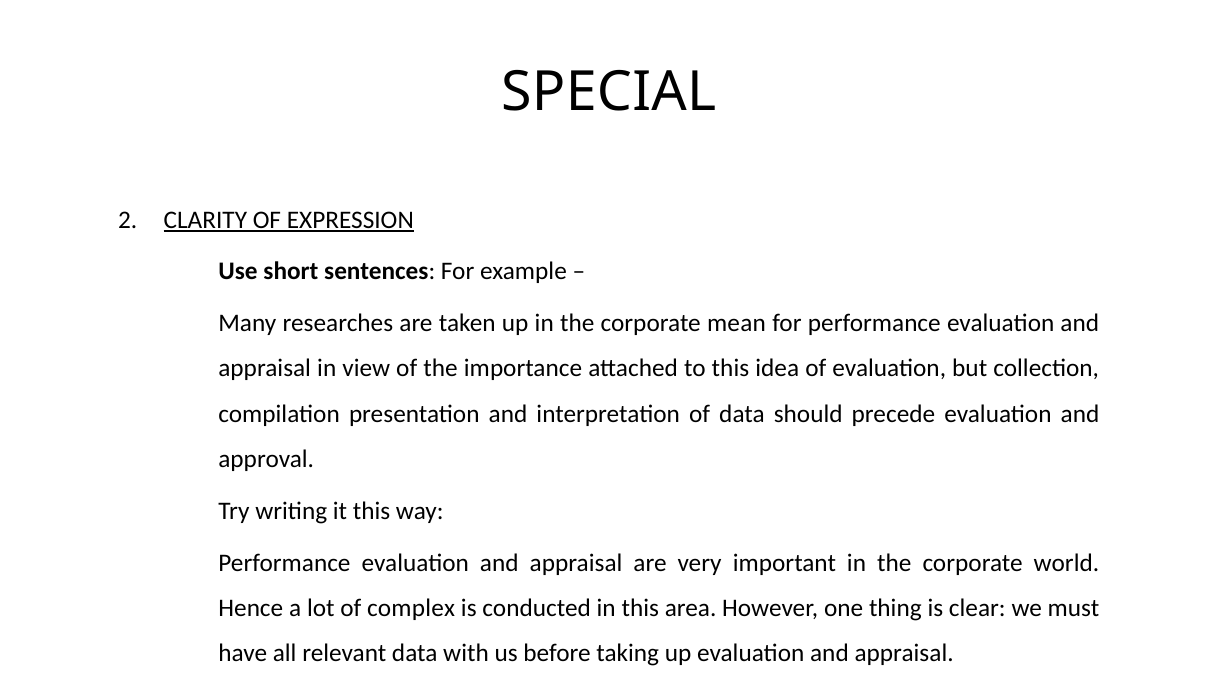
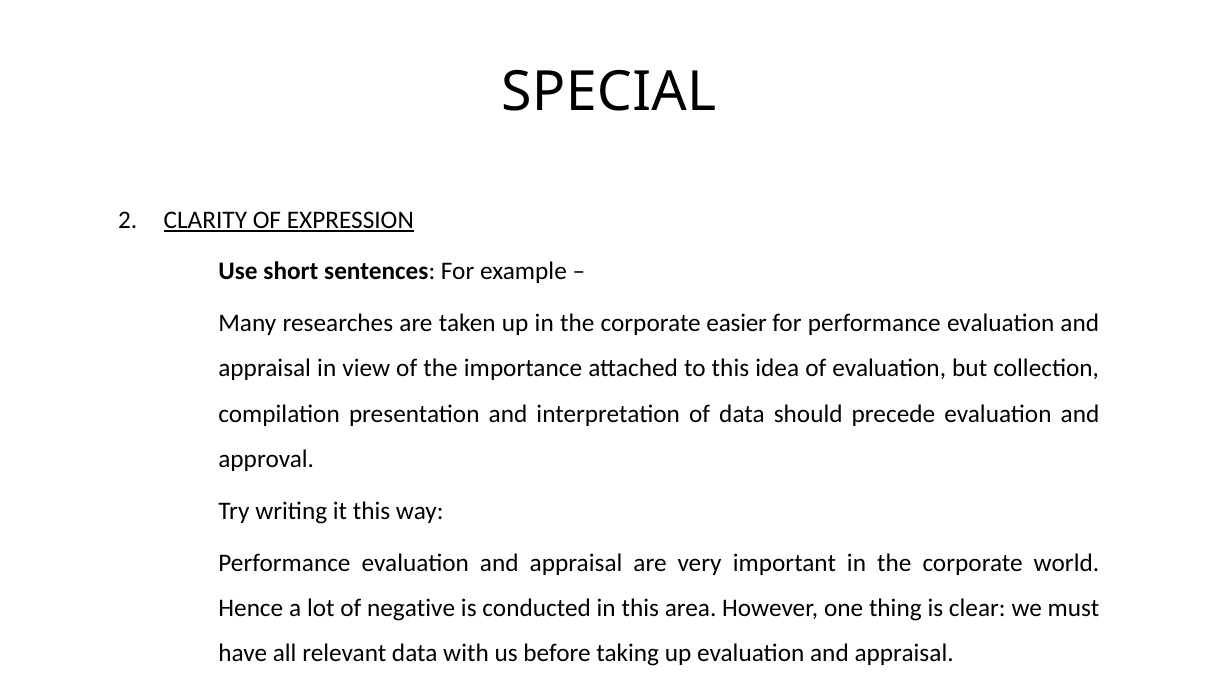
mean: mean -> easier
complex: complex -> negative
